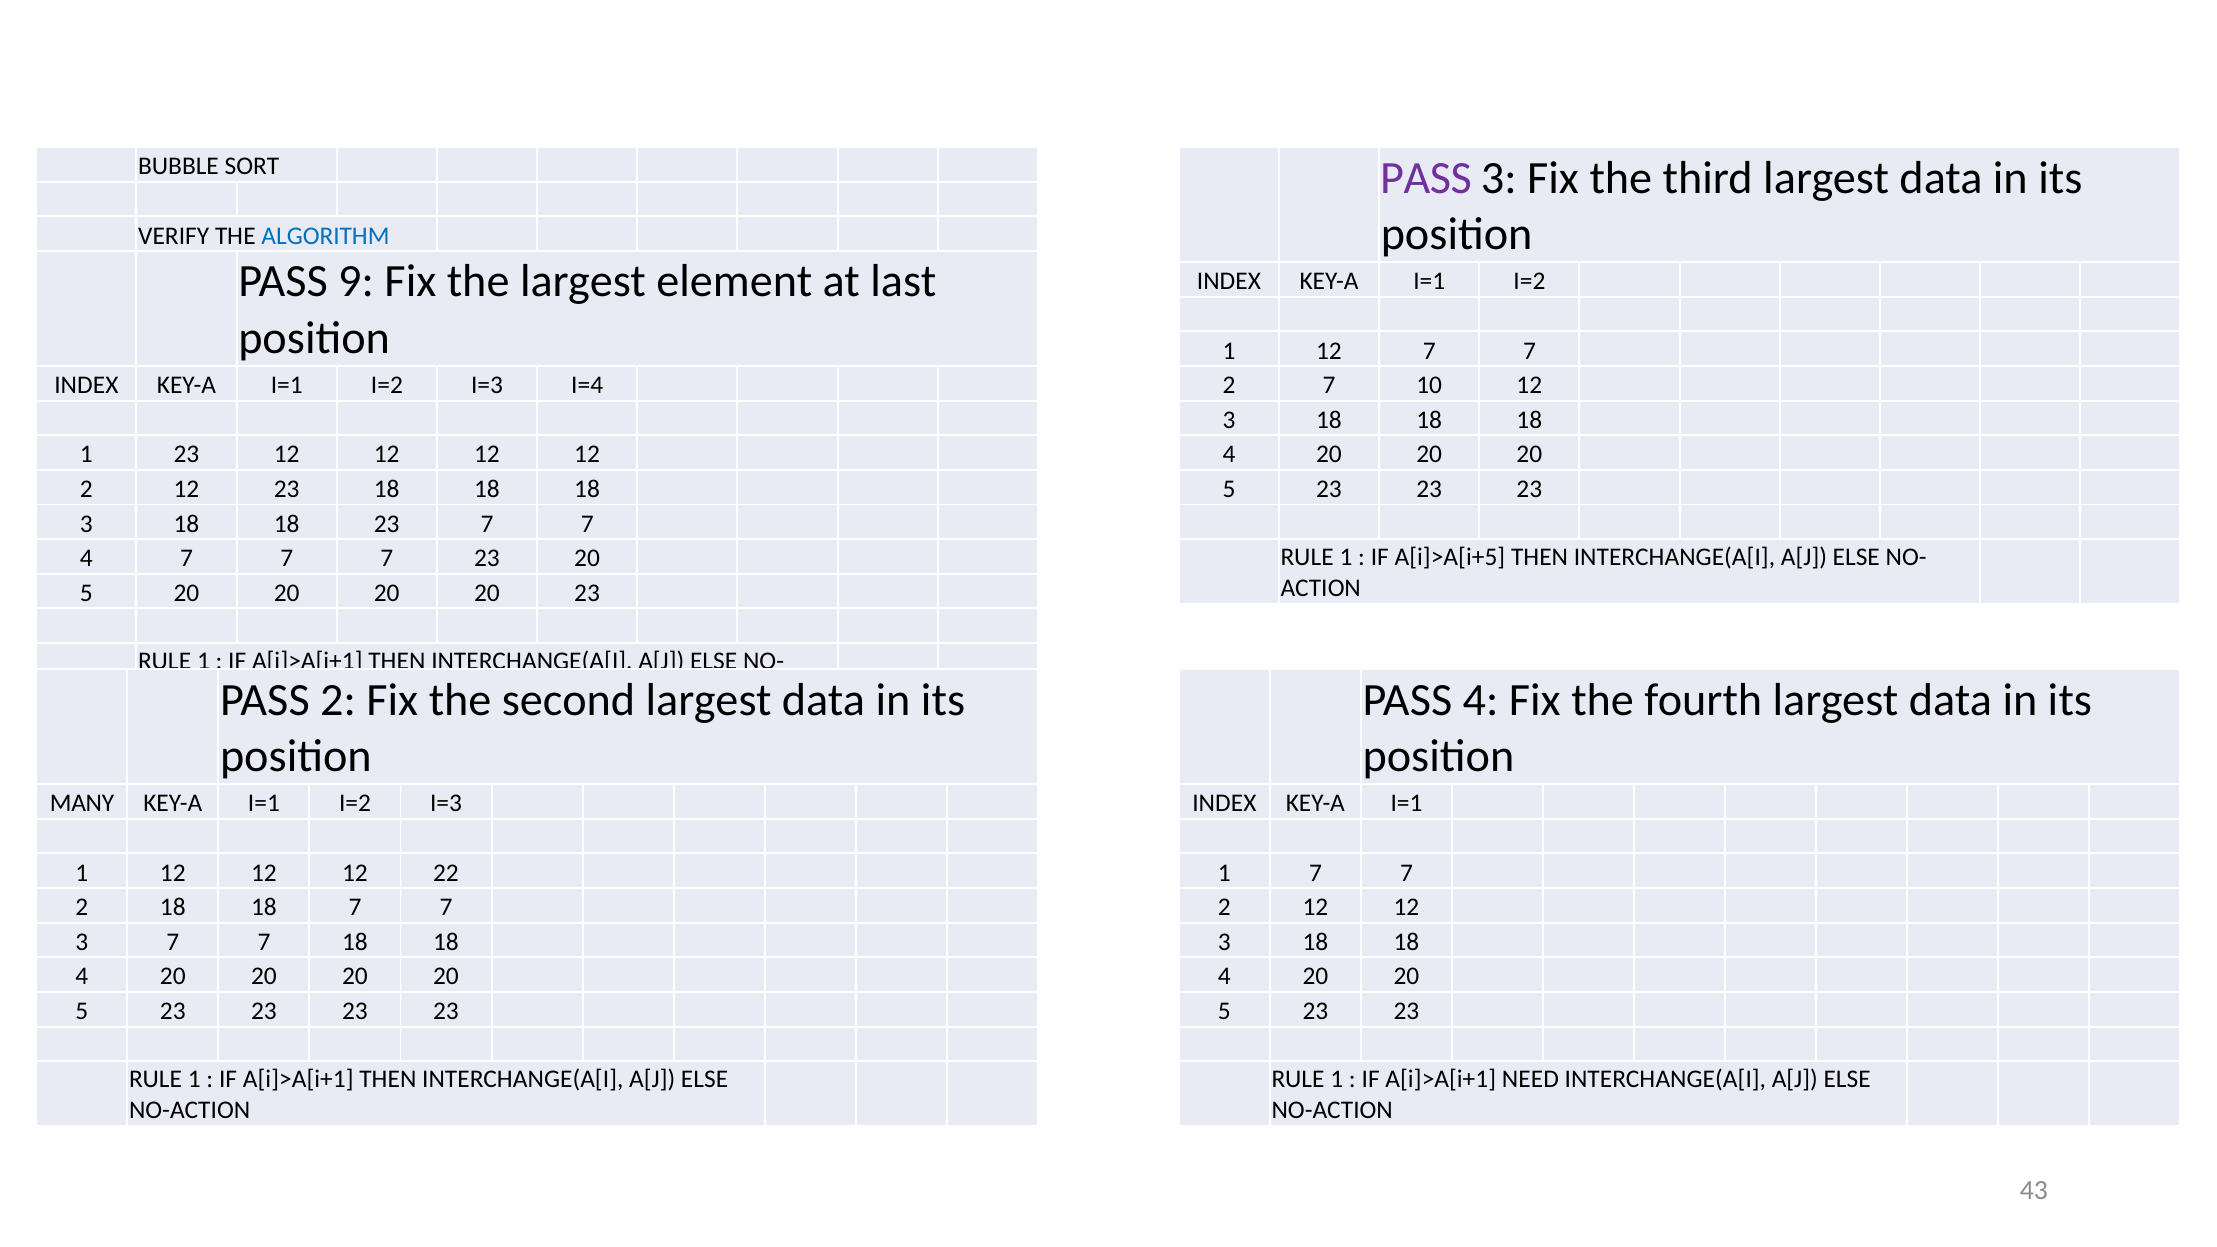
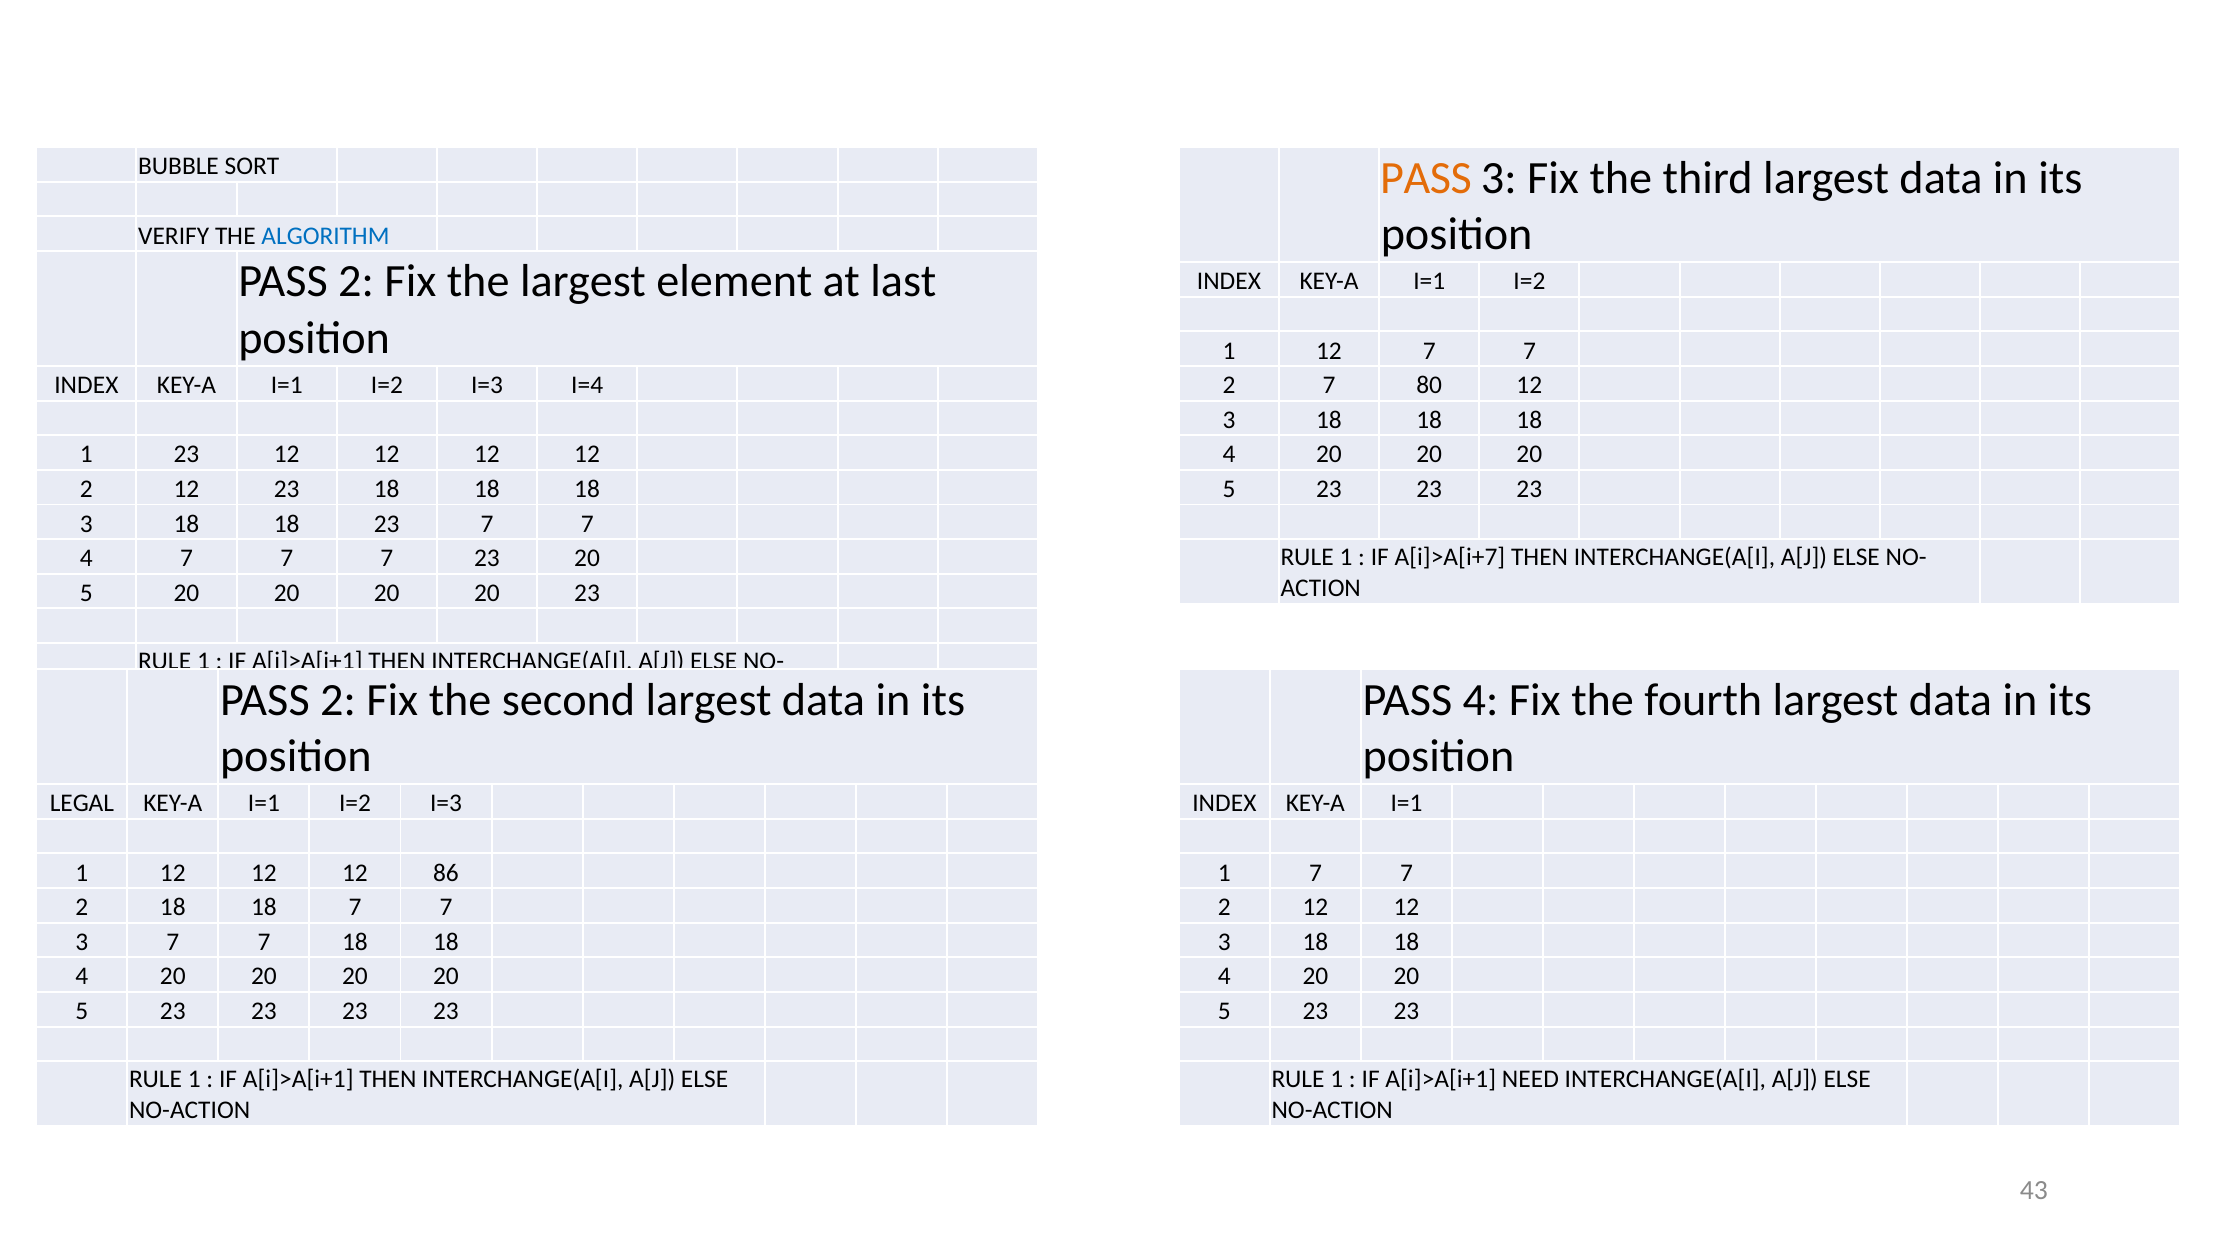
PASS at (1426, 178) colour: purple -> orange
PASS 9: 9 -> 2
10: 10 -> 80
A[i]>A[i+5: A[i]>A[i+5 -> A[i]>A[i+7
MANY: MANY -> LEGAL
22: 22 -> 86
